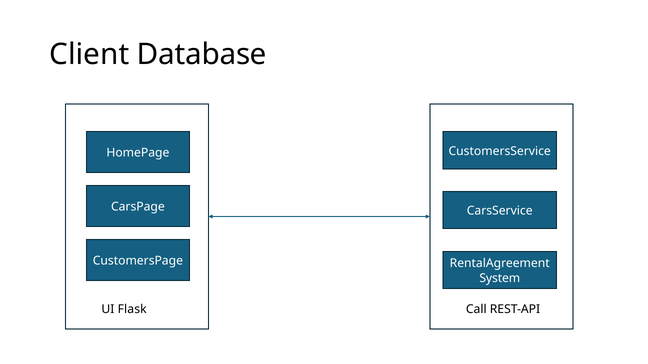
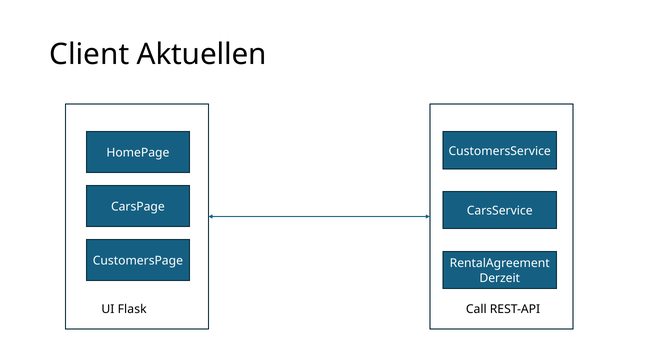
Database: Database -> Aktuellen
System: System -> Derzeit
